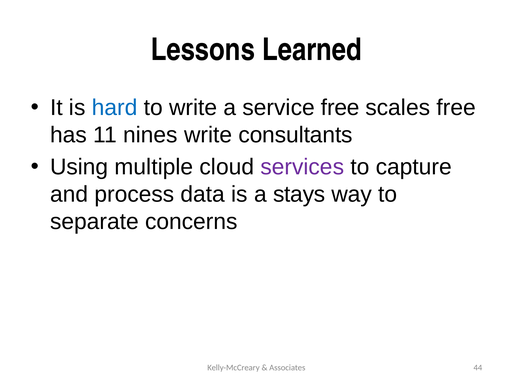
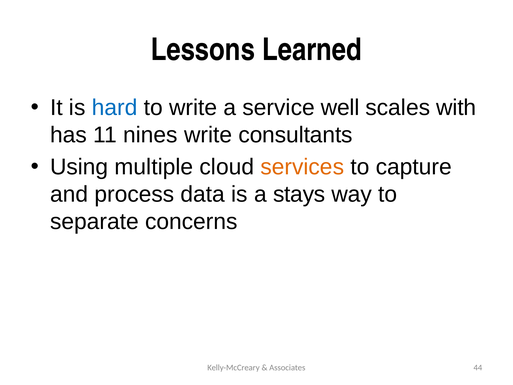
service free: free -> well
scales free: free -> with
services colour: purple -> orange
